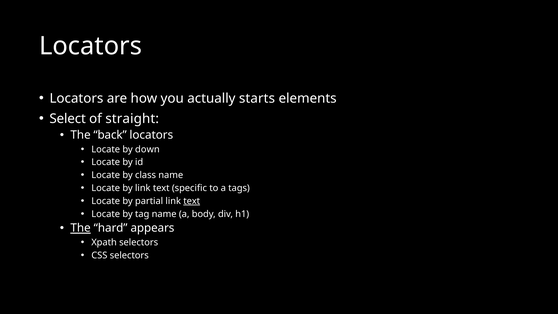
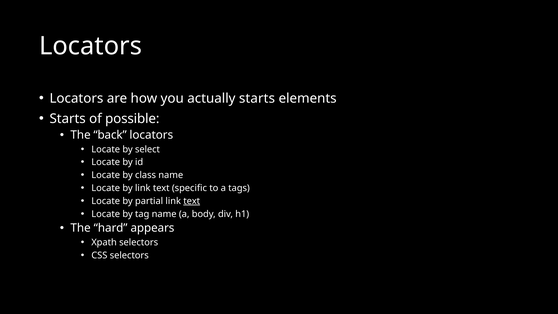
Select at (68, 119): Select -> Starts
straight: straight -> possible
down: down -> select
The at (81, 228) underline: present -> none
